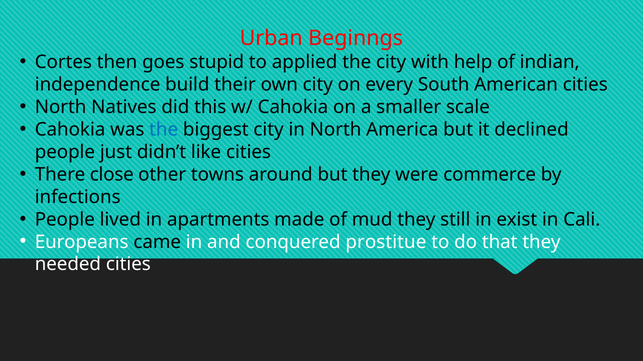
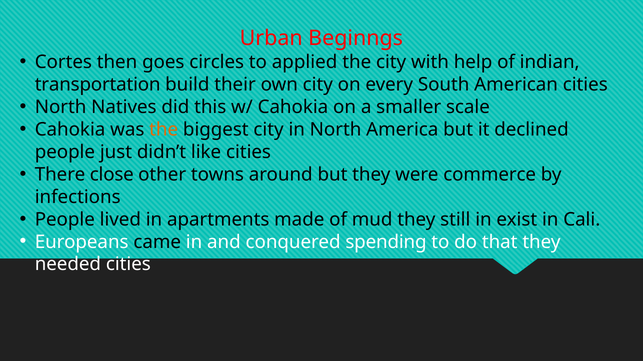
stupid: stupid -> circles
independence: independence -> transportation
the at (164, 130) colour: blue -> orange
prostitue: prostitue -> spending
